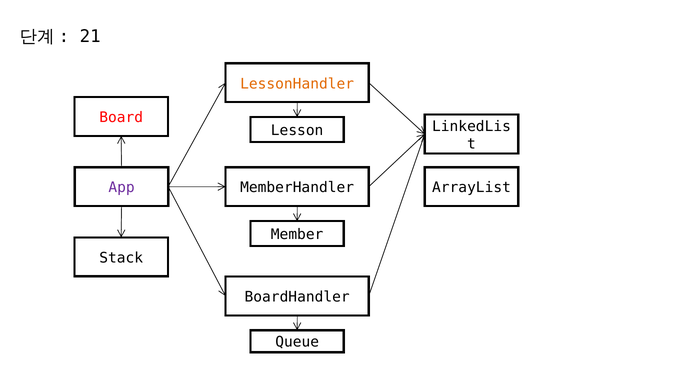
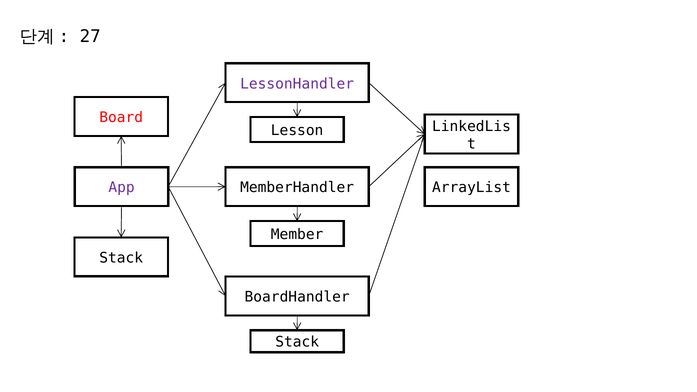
21: 21 -> 27
LessonHandler colour: orange -> purple
Queue at (297, 342): Queue -> Stack
